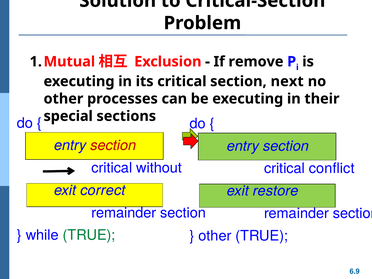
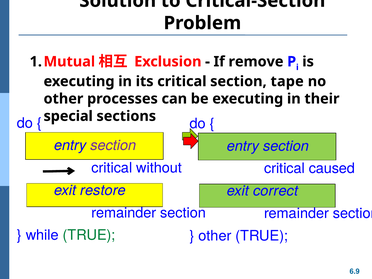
next: next -> tape
section at (113, 145) colour: red -> purple
conflict: conflict -> caused
correct: correct -> restore
restore: restore -> correct
